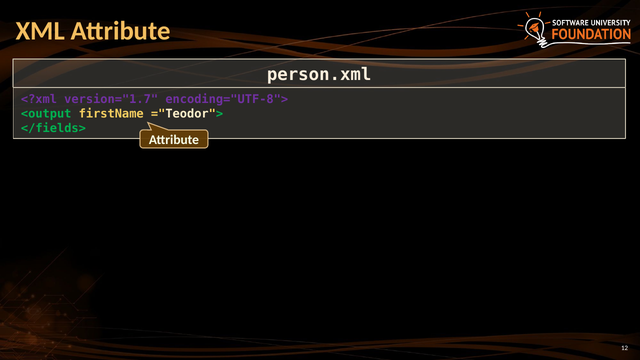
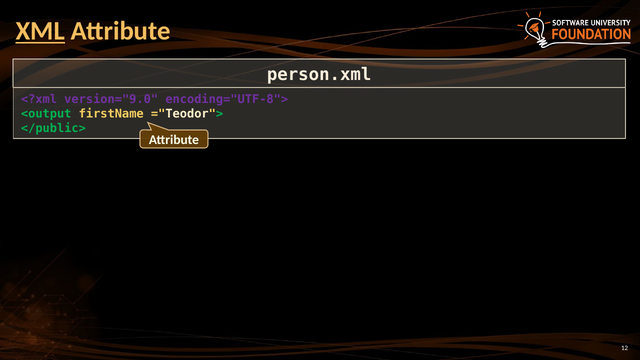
XML underline: none -> present
version="1.7: version="1.7 -> version="9.0
</fields>: </fields> -> </public>
